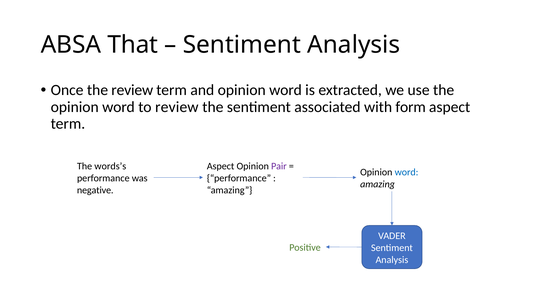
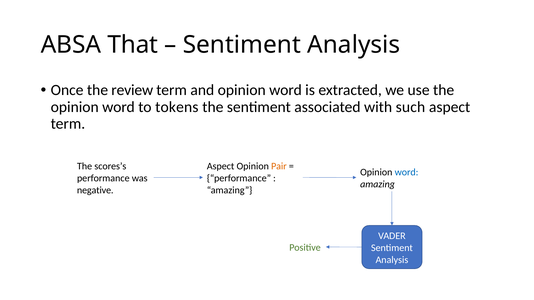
to review: review -> tokens
form: form -> such
words’s: words’s -> scores’s
Pair colour: purple -> orange
